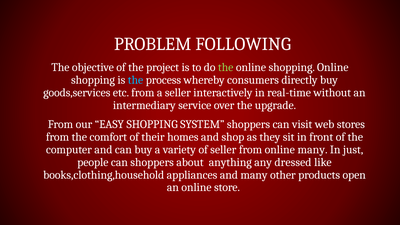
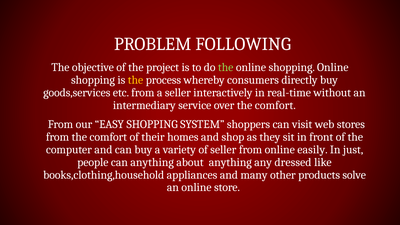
the at (136, 80) colour: light blue -> yellow
over the upgrade: upgrade -> comfort
online many: many -> easily
can shoppers: shoppers -> anything
open: open -> solve
